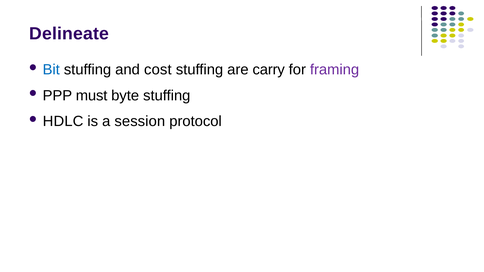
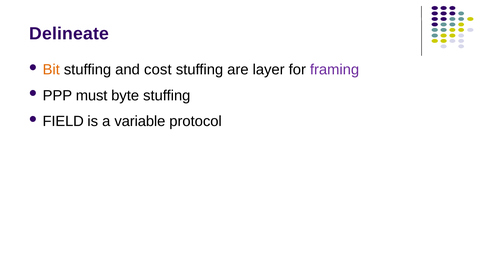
Bit colour: blue -> orange
carry: carry -> layer
HDLC: HDLC -> FIELD
session: session -> variable
